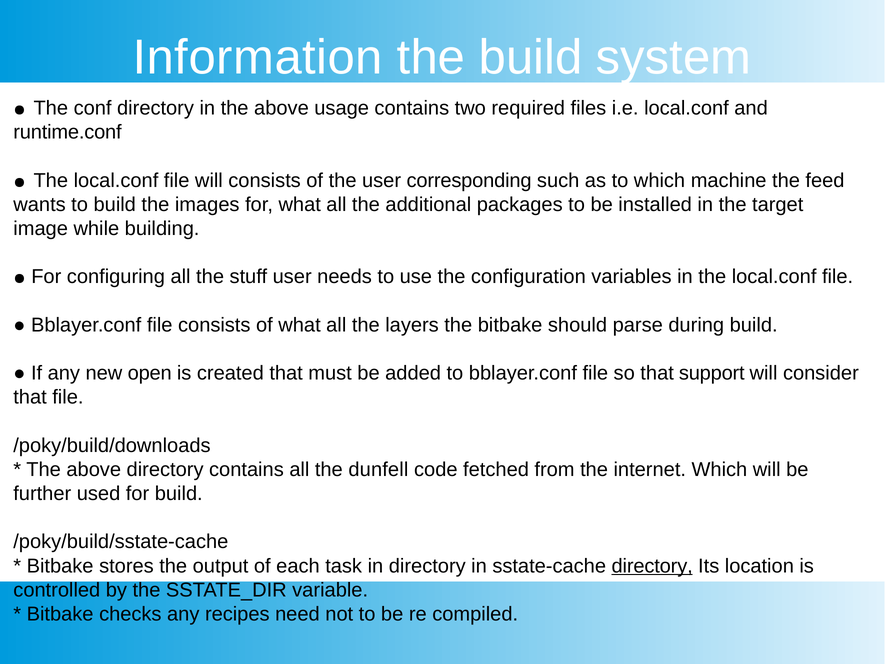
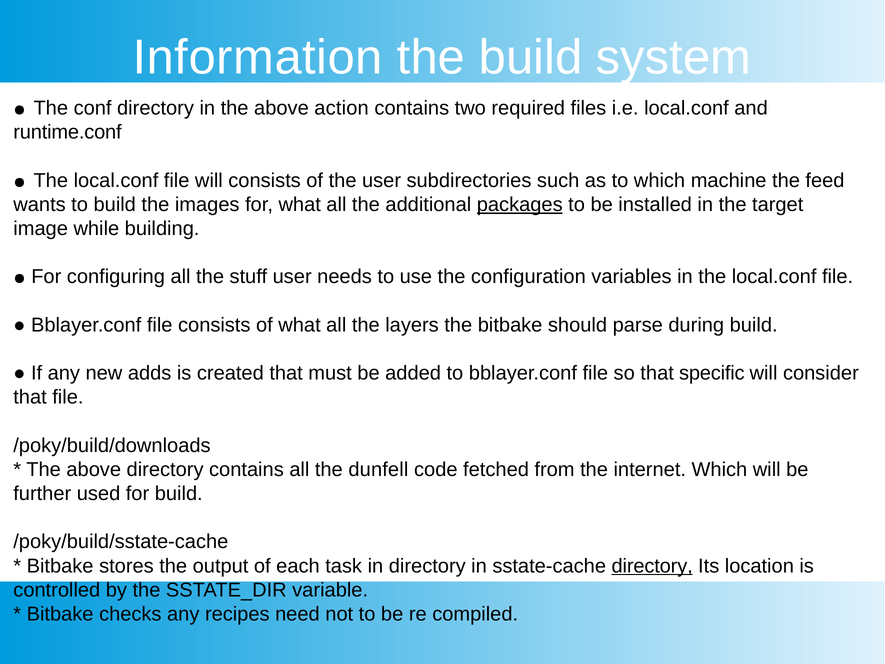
usage: usage -> action
corresponding: corresponding -> subdirectories
packages underline: none -> present
open: open -> adds
support: support -> specific
